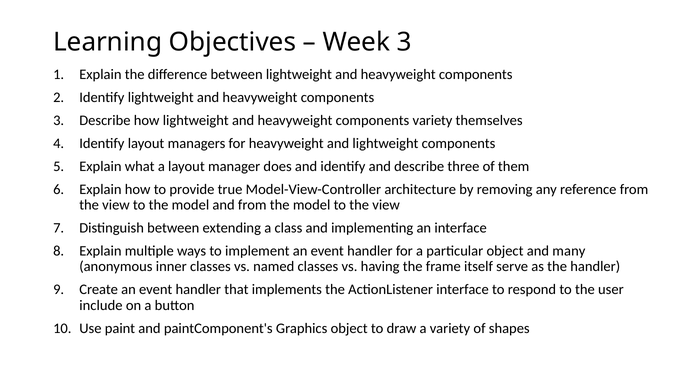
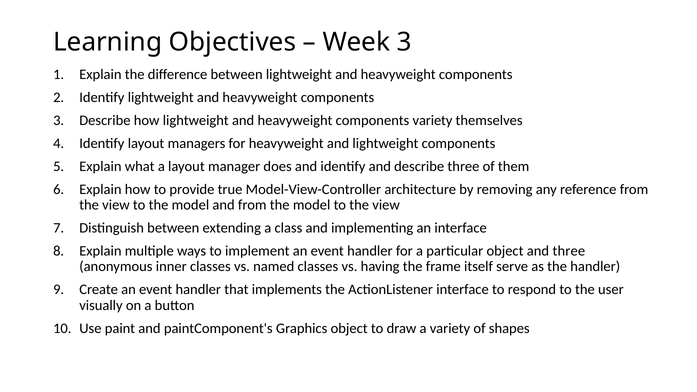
and many: many -> three
include: include -> visually
